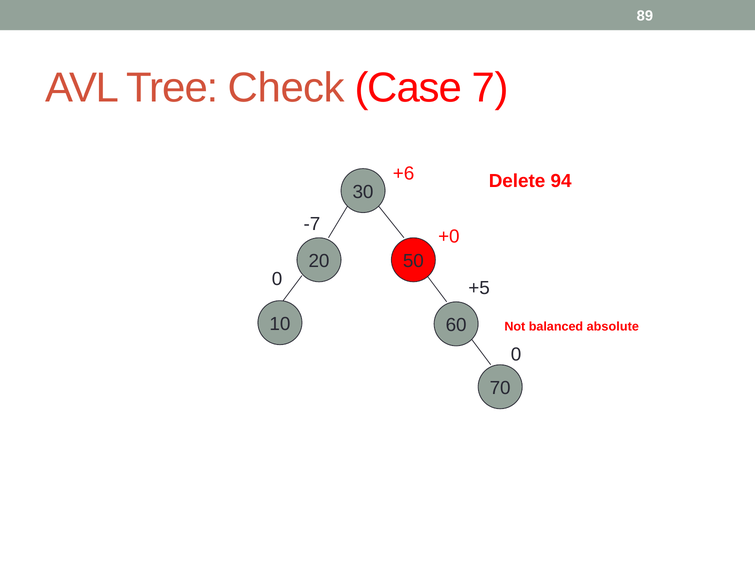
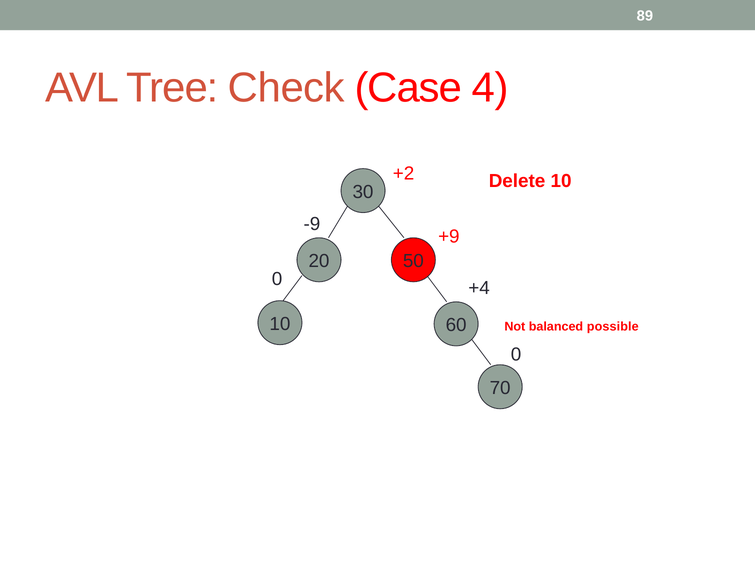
7: 7 -> 4
+6: +6 -> +2
Delete 94: 94 -> 10
-7: -7 -> -9
+0: +0 -> +9
+5: +5 -> +4
absolute: absolute -> possible
